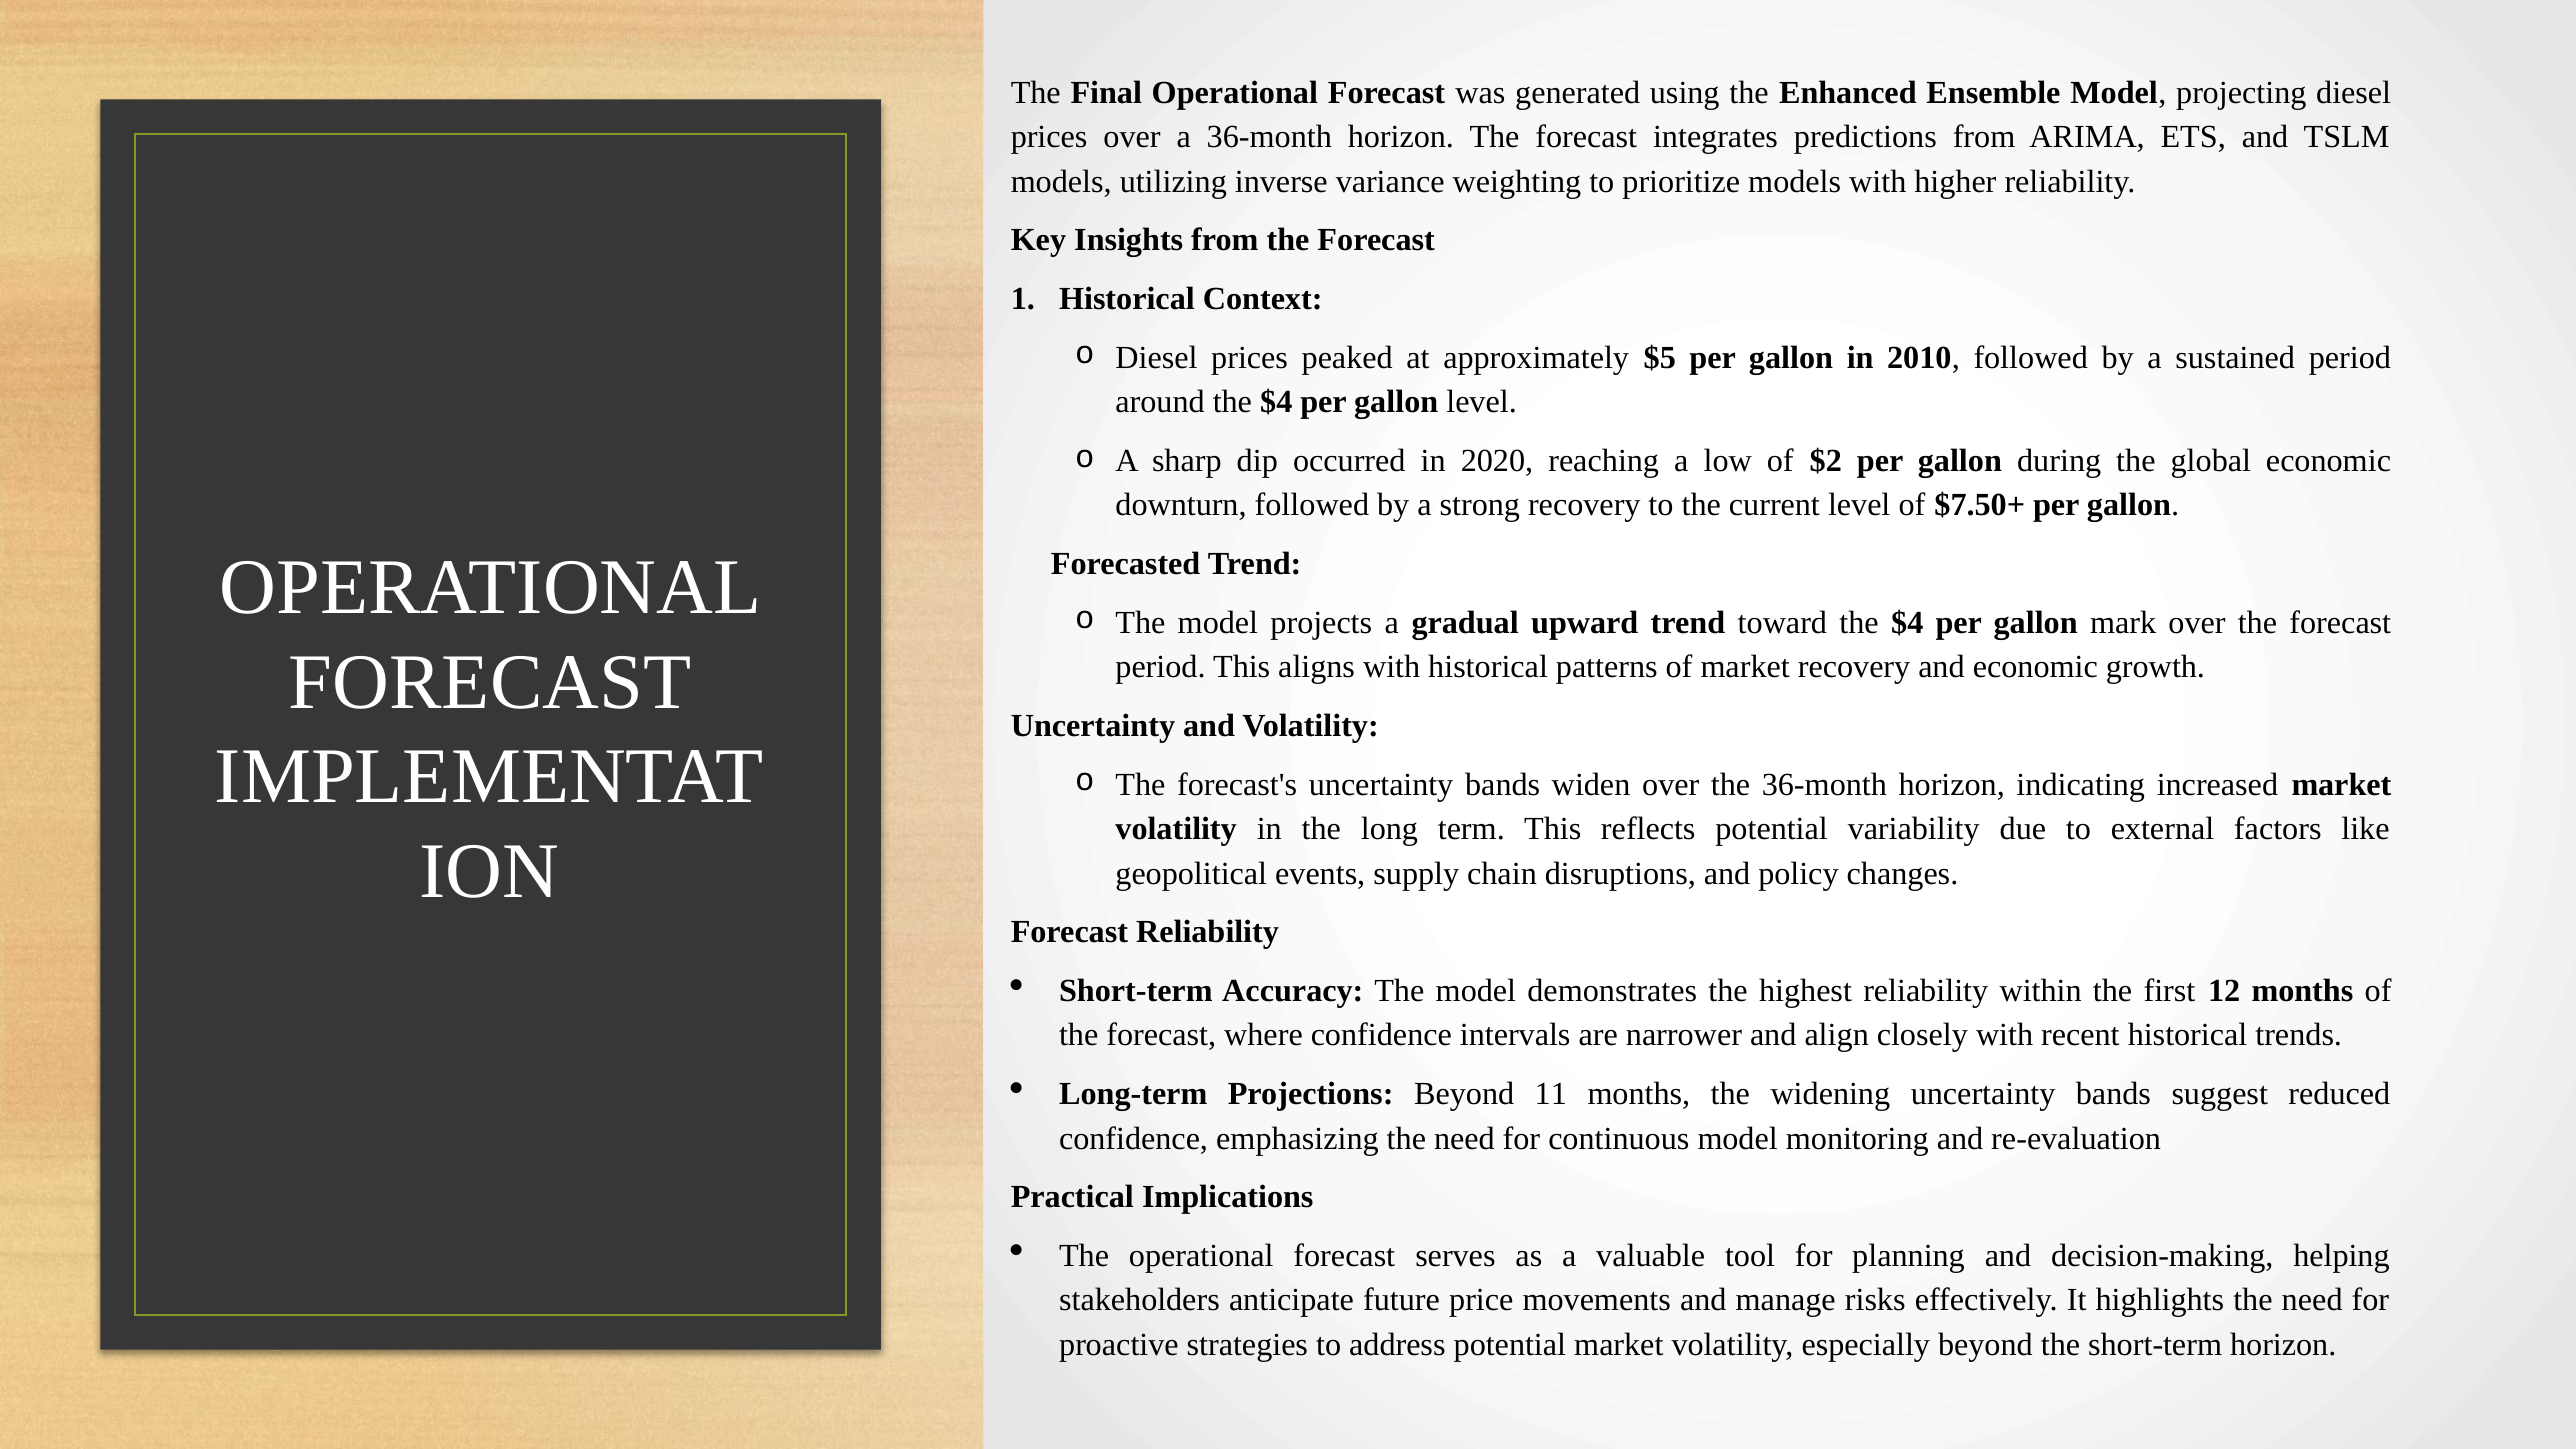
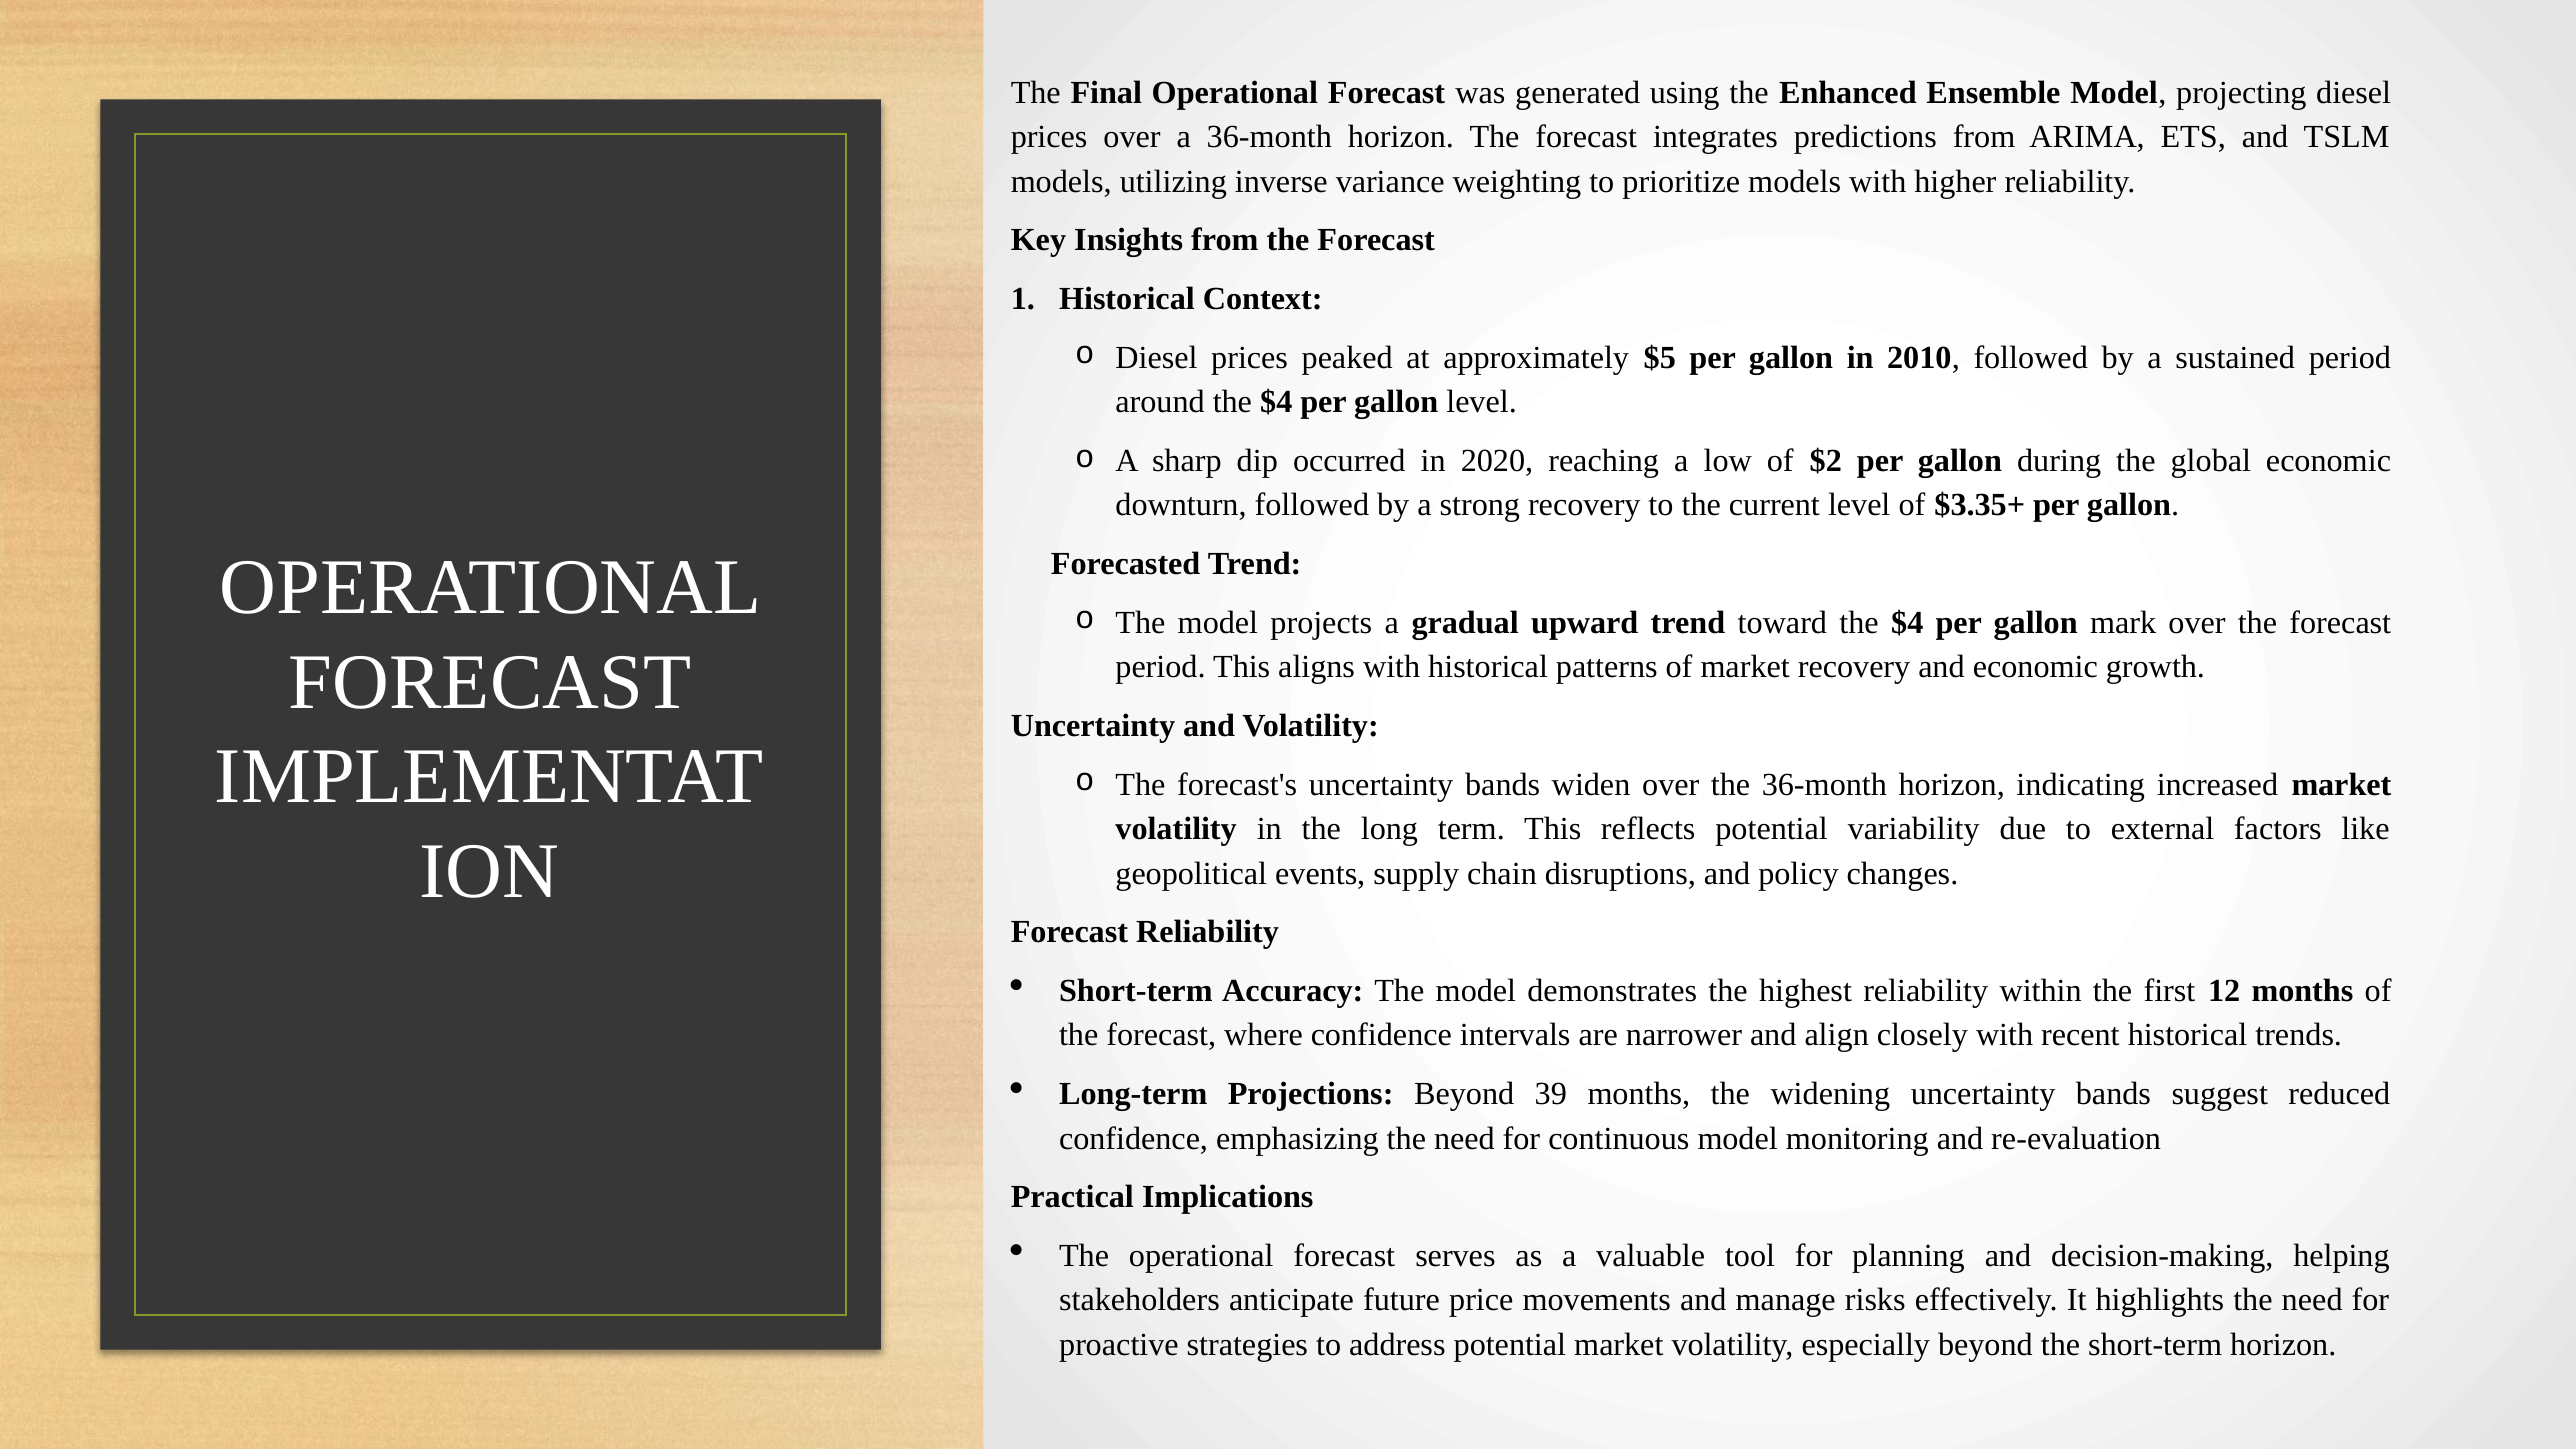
$7.50+: $7.50+ -> $3.35+
11: 11 -> 39
